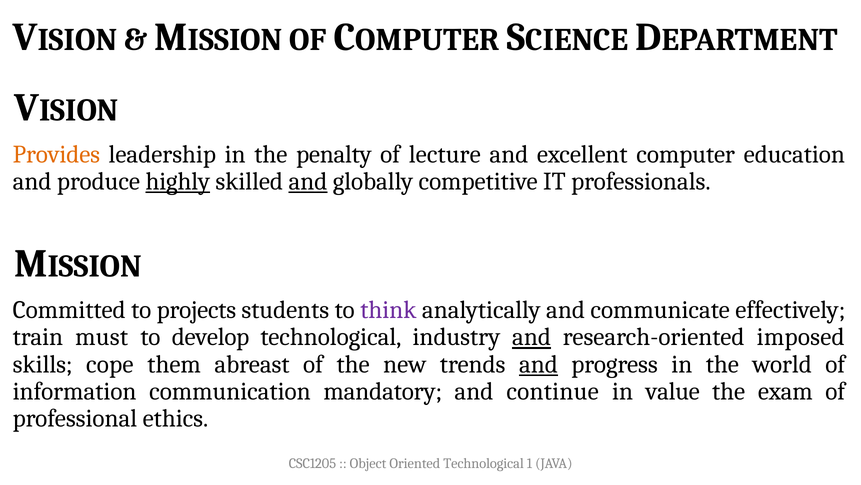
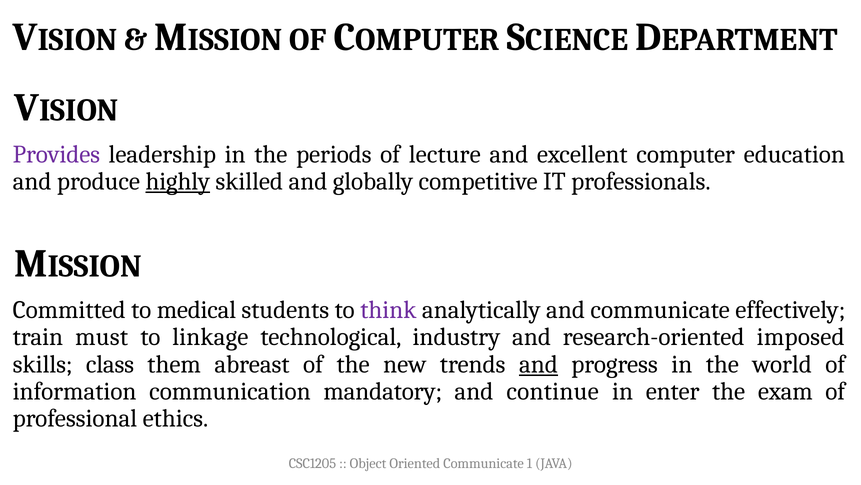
Provides colour: orange -> purple
penalty: penalty -> periods
and at (308, 181) underline: present -> none
projects: projects -> medical
develop: develop -> linkage
and at (532, 337) underline: present -> none
cope: cope -> class
value: value -> enter
Oriented Technological: Technological -> Communicate
